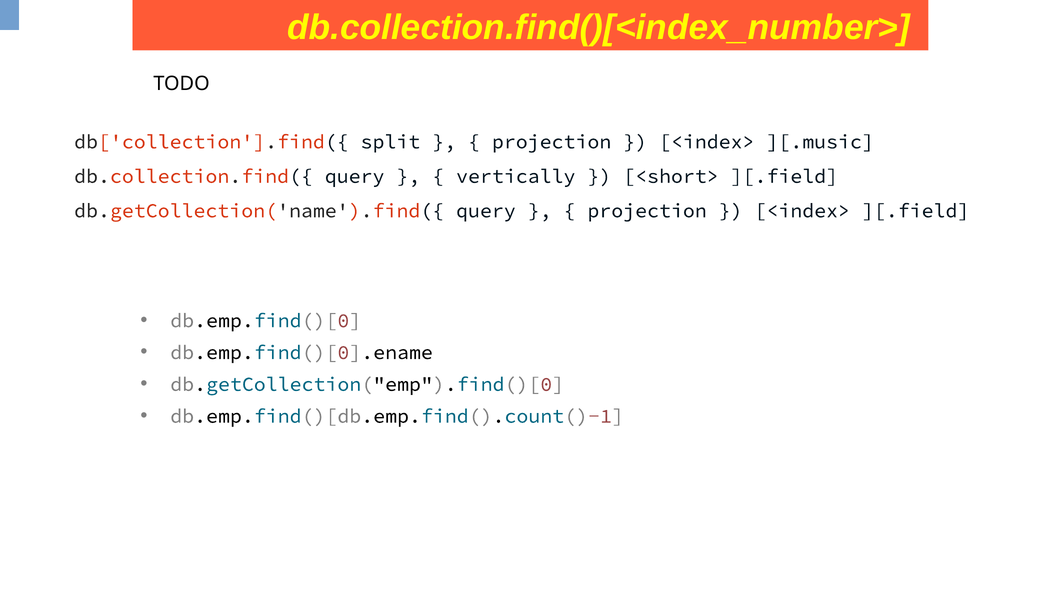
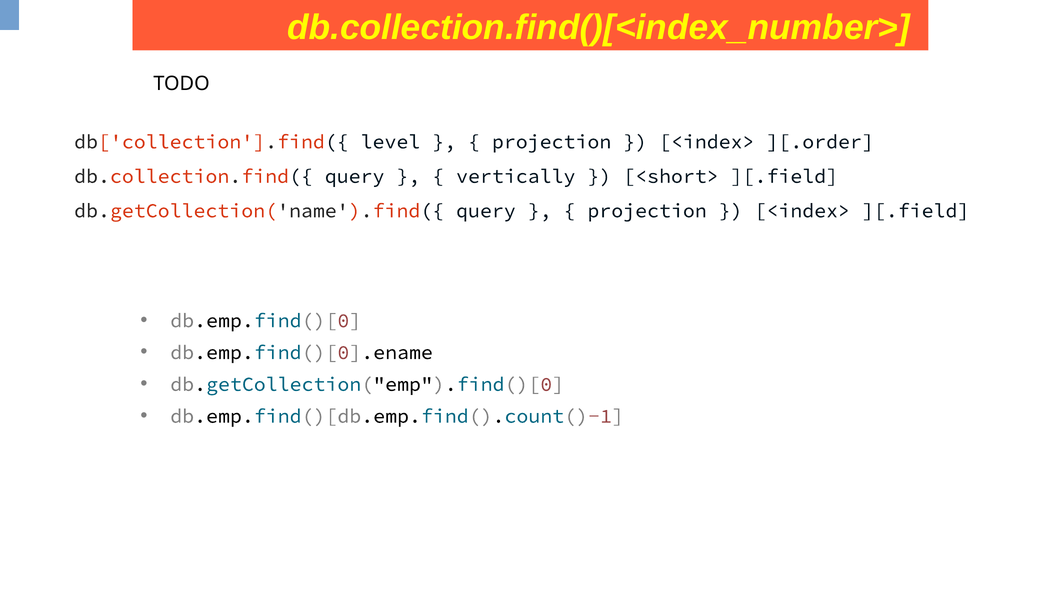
split: split -> level
][.music: ][.music -> ][.order
